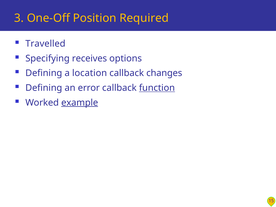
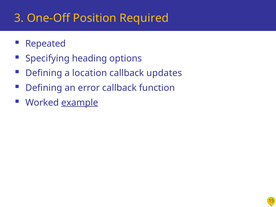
Travelled: Travelled -> Repeated
receives: receives -> heading
changes: changes -> updates
function underline: present -> none
